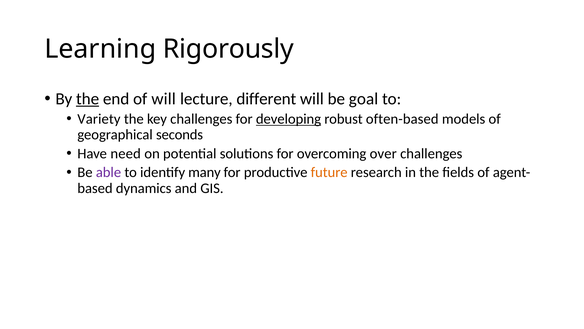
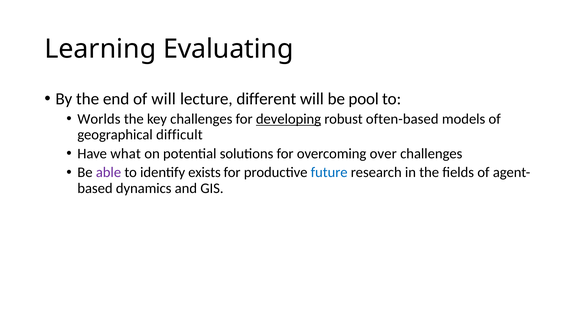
Rigorously: Rigorously -> Evaluating
the at (88, 99) underline: present -> none
goal: goal -> pool
Variety: Variety -> Worlds
seconds: seconds -> difficult
need: need -> what
many: many -> exists
future colour: orange -> blue
